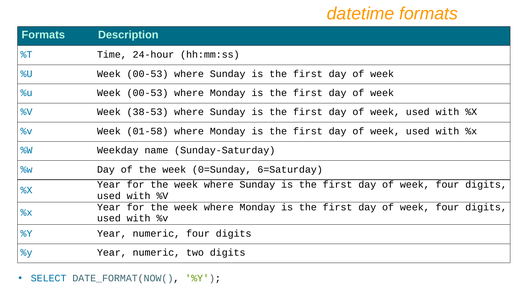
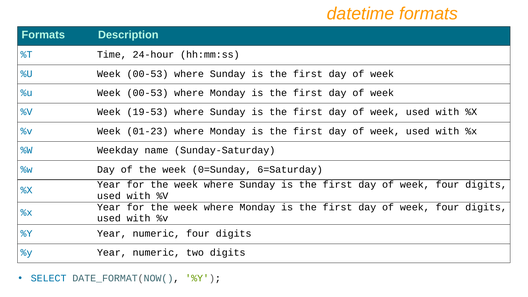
38-53: 38-53 -> 19-53
01-58: 01-58 -> 01-23
